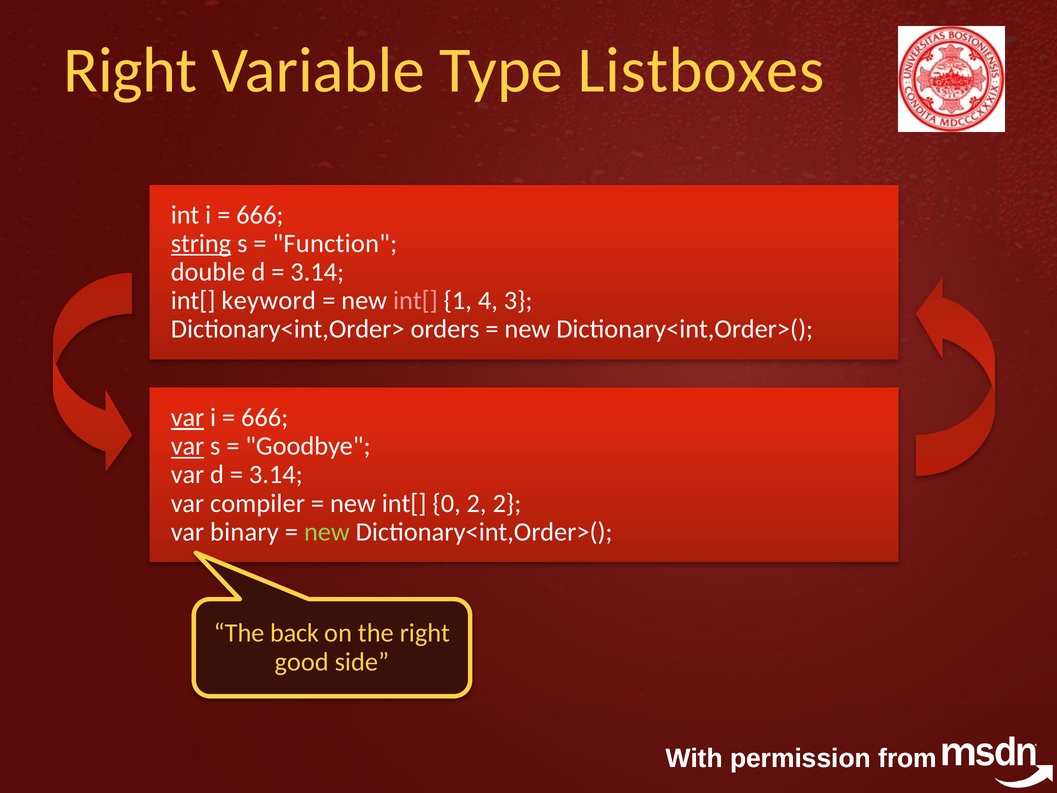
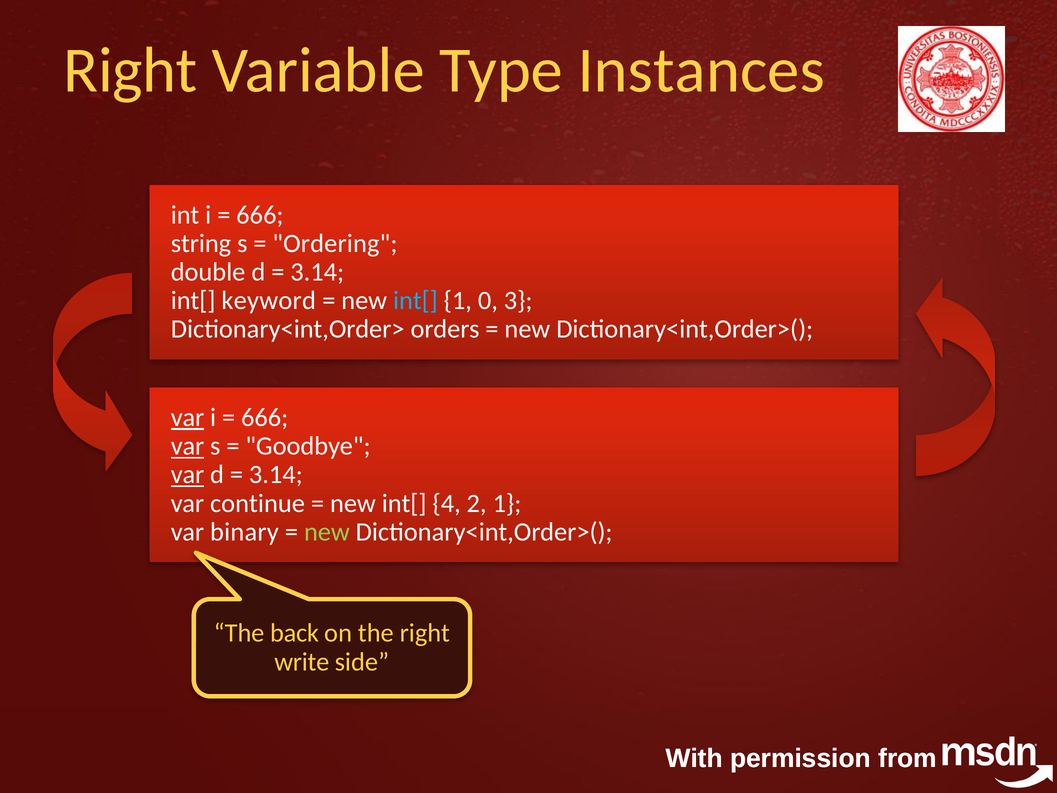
Listboxes: Listboxes -> Instances
string underline: present -> none
Function: Function -> Ordering
int[ at (415, 301) colour: pink -> light blue
4: 4 -> 0
var at (188, 475) underline: none -> present
compiler: compiler -> continue
0: 0 -> 4
2 2: 2 -> 1
good: good -> write
